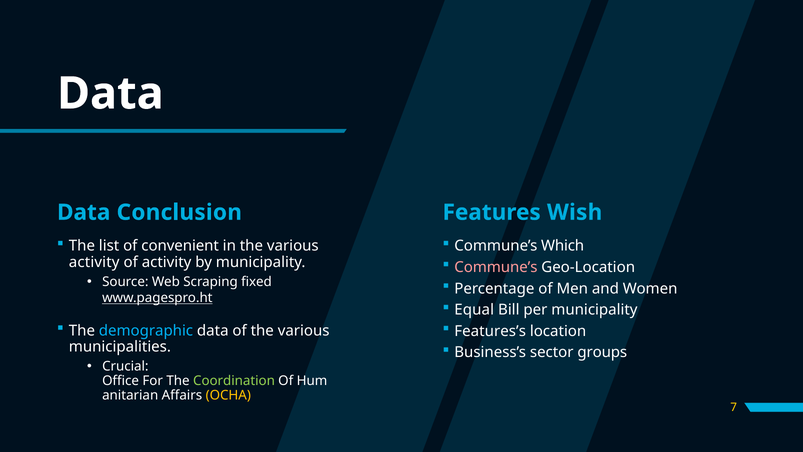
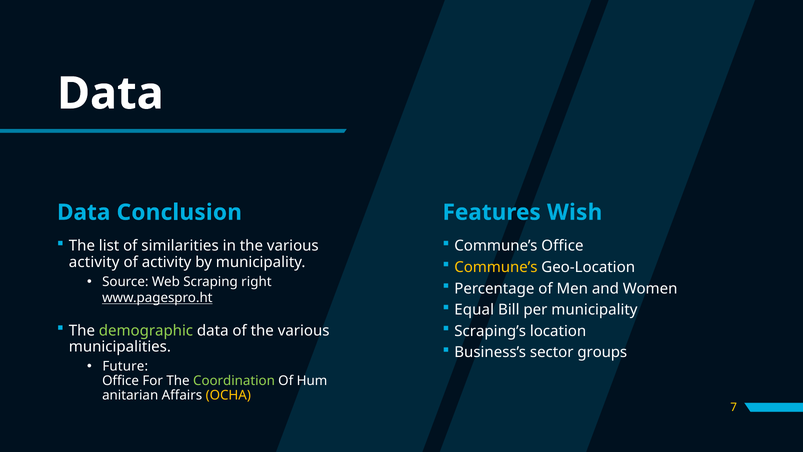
convenient: convenient -> similarities
Commune’s Which: Which -> Office
Commune’s at (496, 267) colour: pink -> yellow
fixed: fixed -> right
demographic colour: light blue -> light green
Features’s: Features’s -> Scraping’s
Crucial: Crucial -> Future
